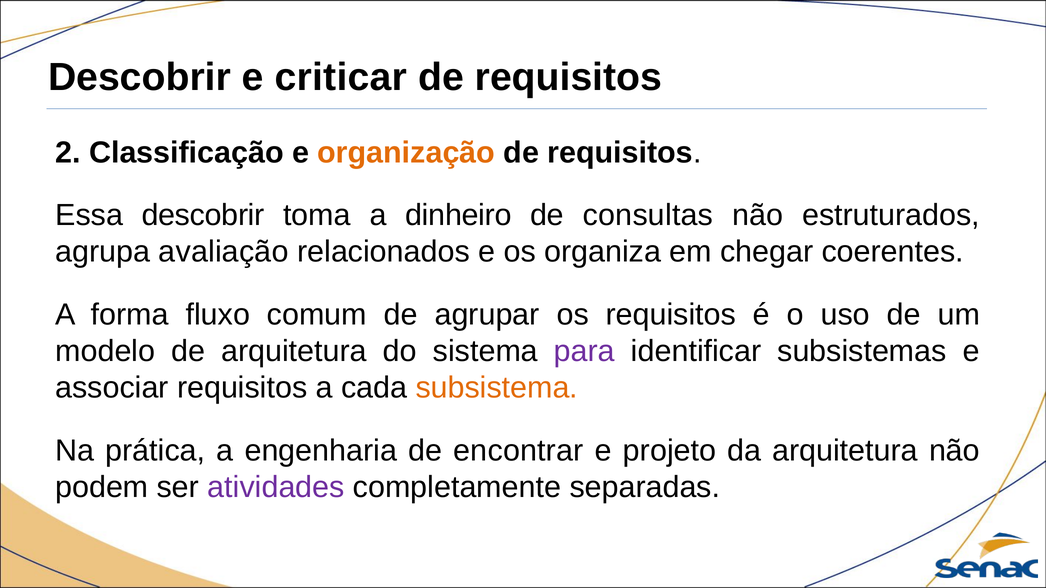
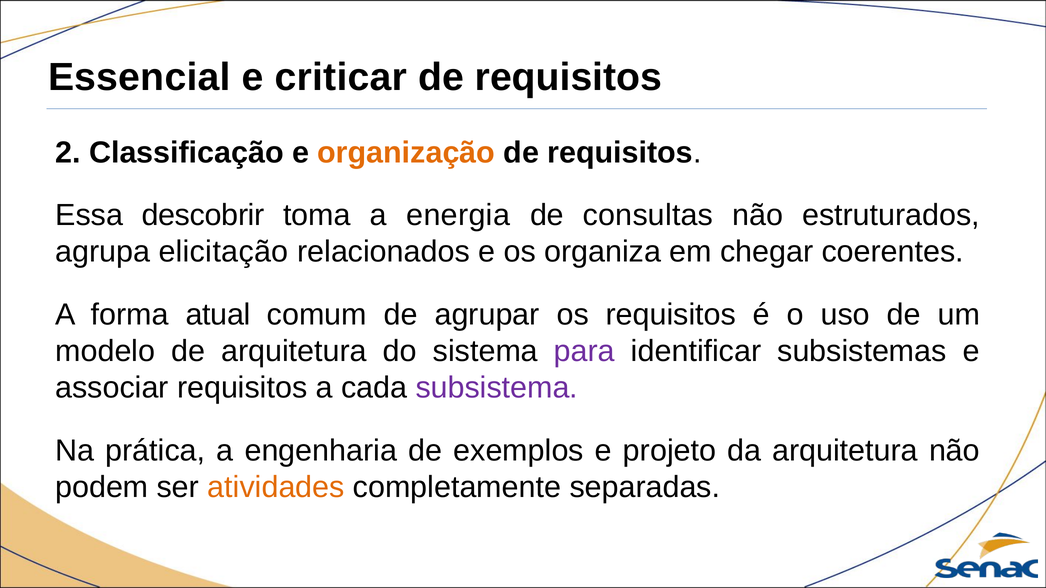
Descobrir at (139, 77): Descobrir -> Essencial
dinheiro: dinheiro -> energia
avaliação: avaliação -> elicitação
fluxo: fluxo -> atual
subsistema colour: orange -> purple
encontrar: encontrar -> exemplos
atividades colour: purple -> orange
